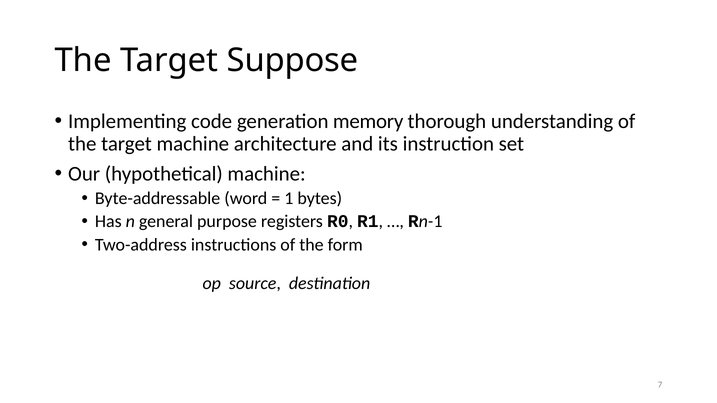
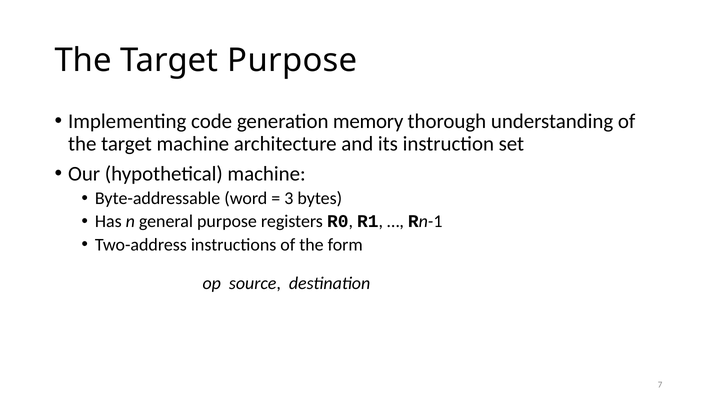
Target Suppose: Suppose -> Purpose
1: 1 -> 3
